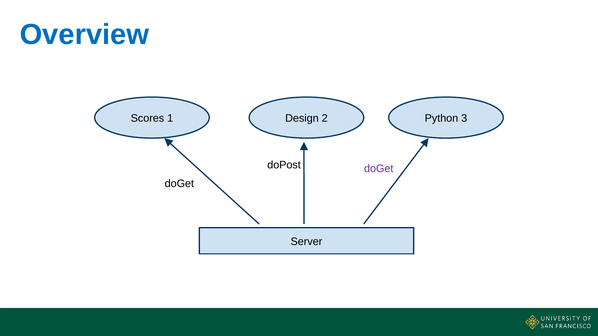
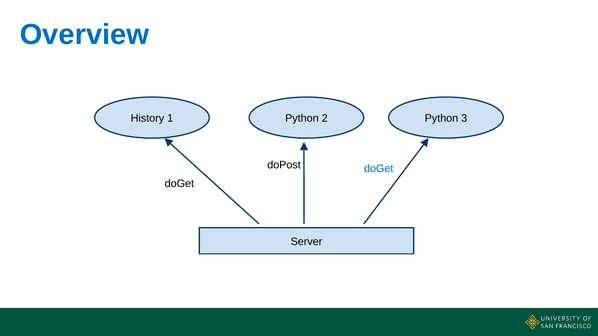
Scores: Scores -> History
1 Design: Design -> Python
doGet at (379, 169) colour: purple -> blue
